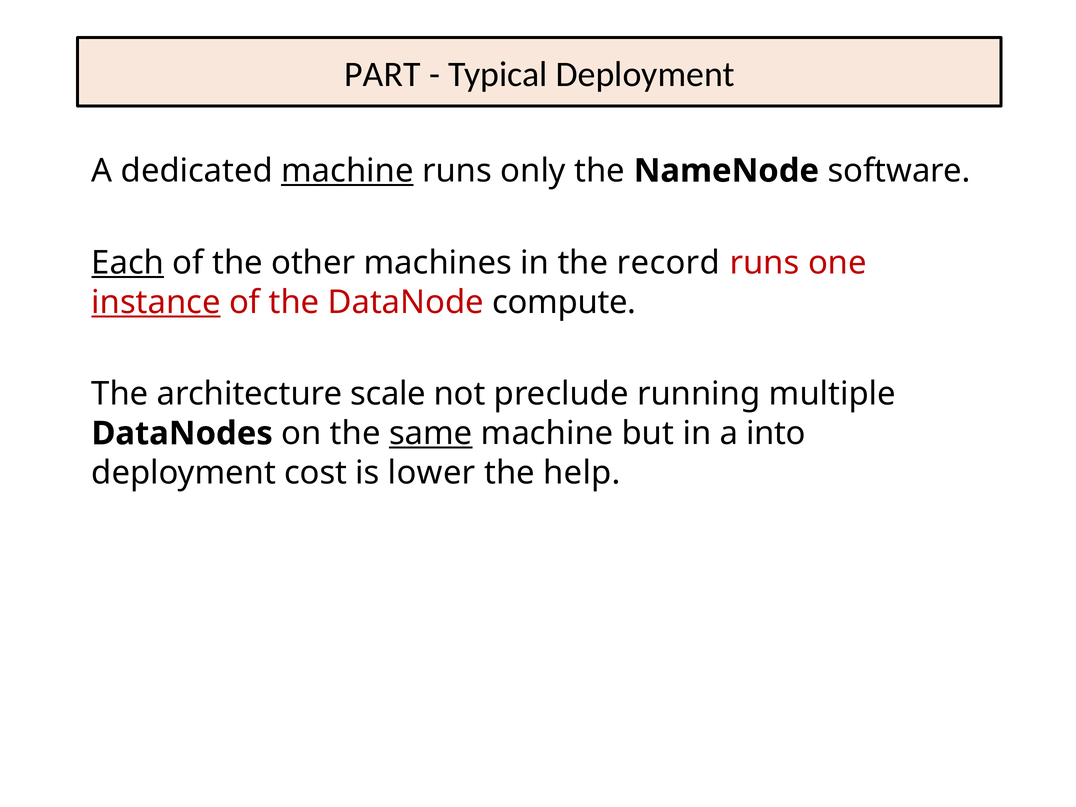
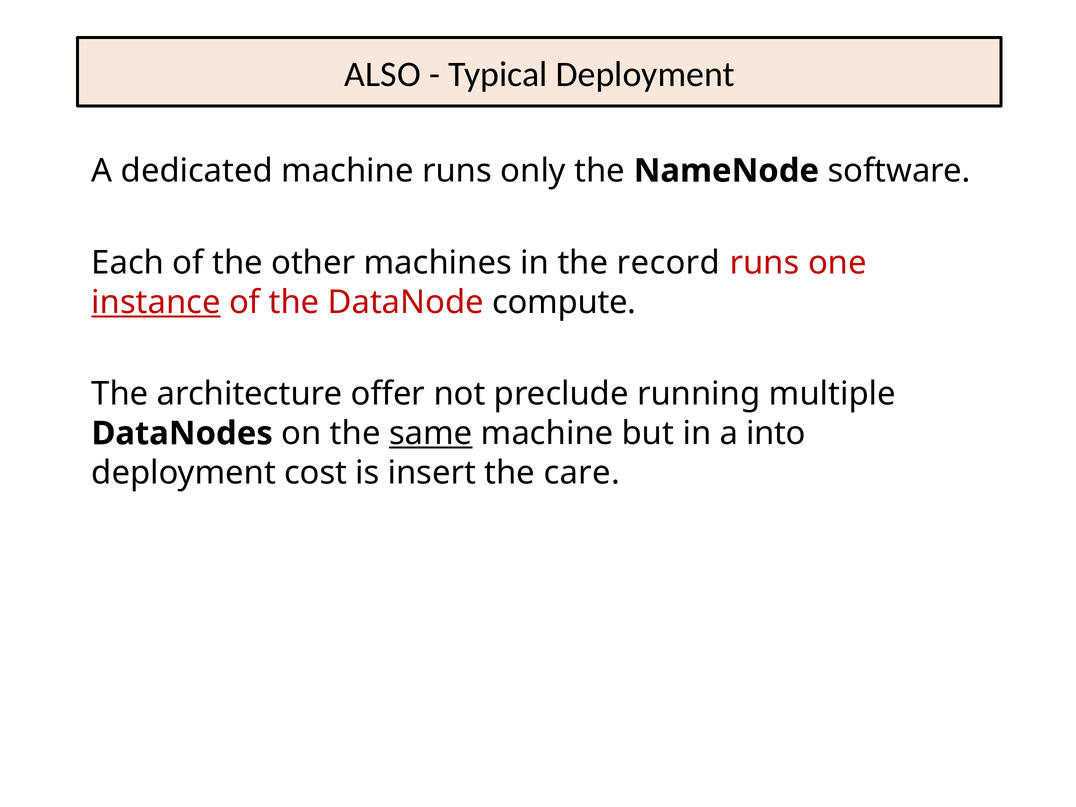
PART: PART -> ALSO
machine at (347, 171) underline: present -> none
Each underline: present -> none
scale: scale -> offer
lower: lower -> insert
help: help -> care
